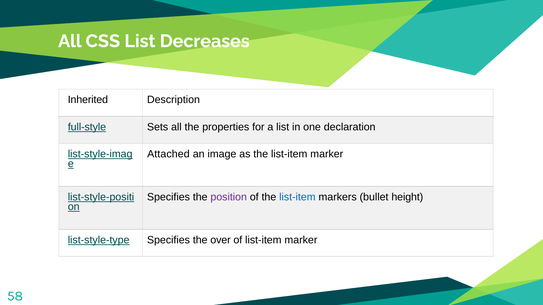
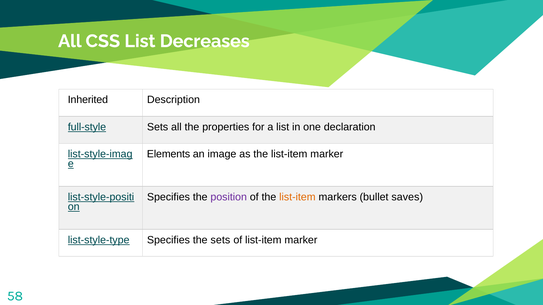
Attached: Attached -> Elements
list-item at (297, 197) colour: blue -> orange
height: height -> saves
the over: over -> sets
